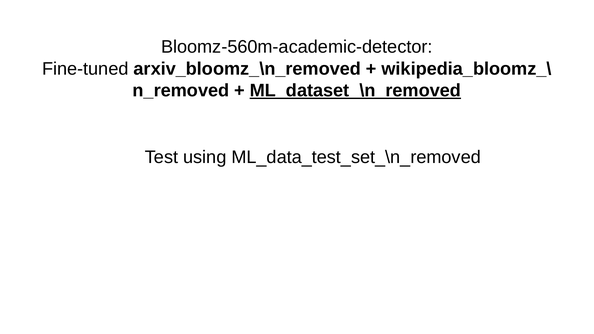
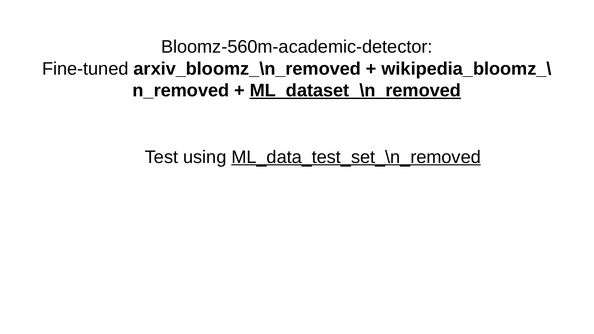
ML_data_test_set_\n_removed underline: none -> present
